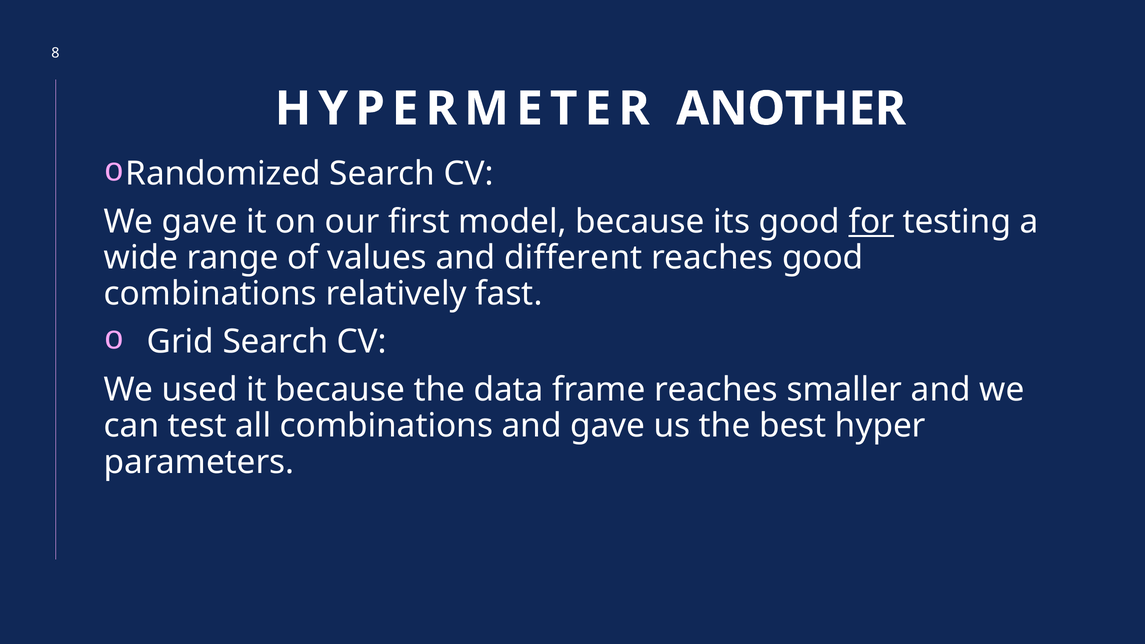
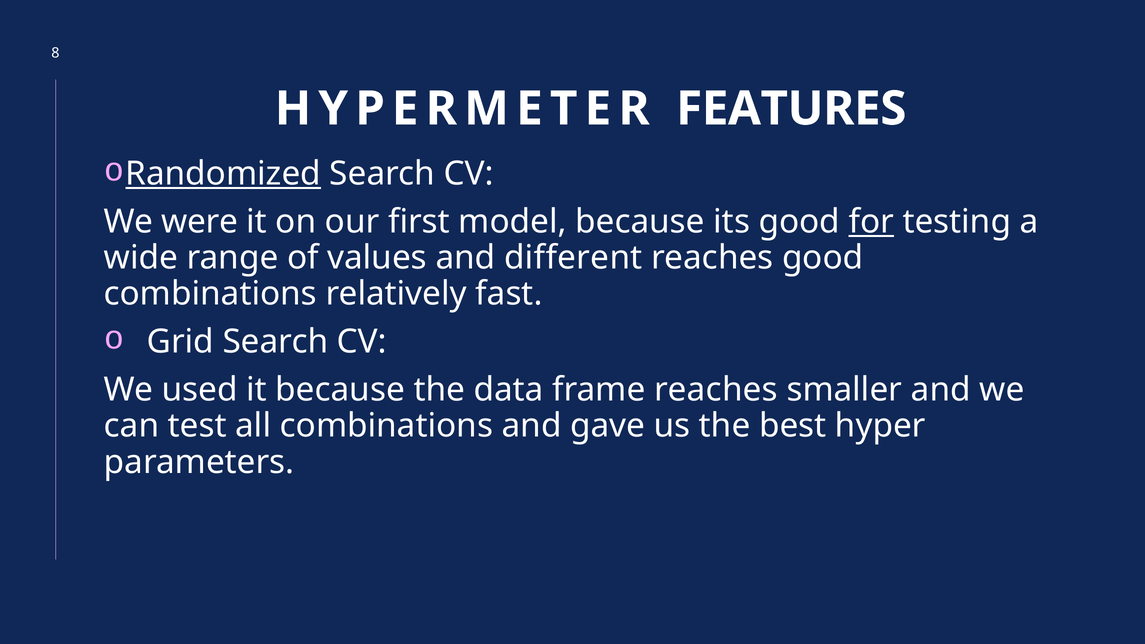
ANOTHER: ANOTHER -> FEATURES
Randomized underline: none -> present
We gave: gave -> were
